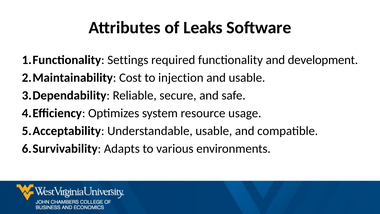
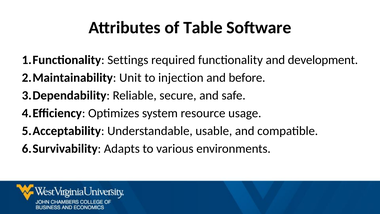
Leaks: Leaks -> Table
Cost: Cost -> Unit
and usable: usable -> before
